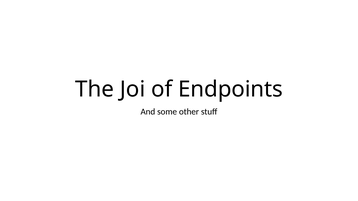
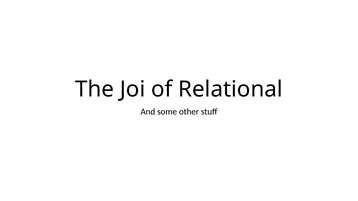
Endpoints: Endpoints -> Relational
